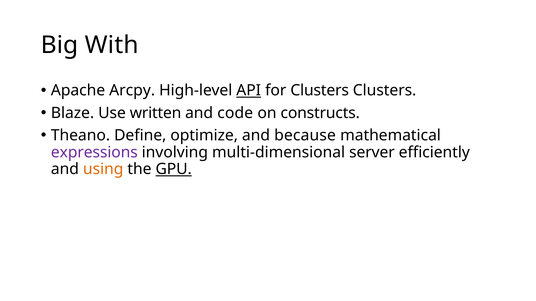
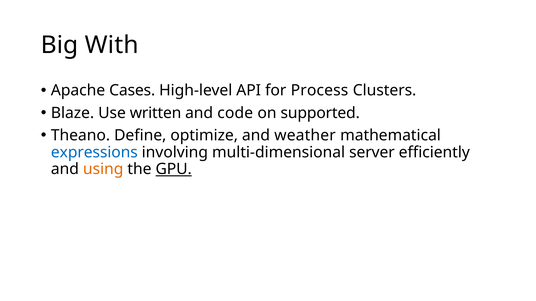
Arcpy: Arcpy -> Cases
API underline: present -> none
for Clusters: Clusters -> Process
constructs: constructs -> supported
because: because -> weather
expressions colour: purple -> blue
